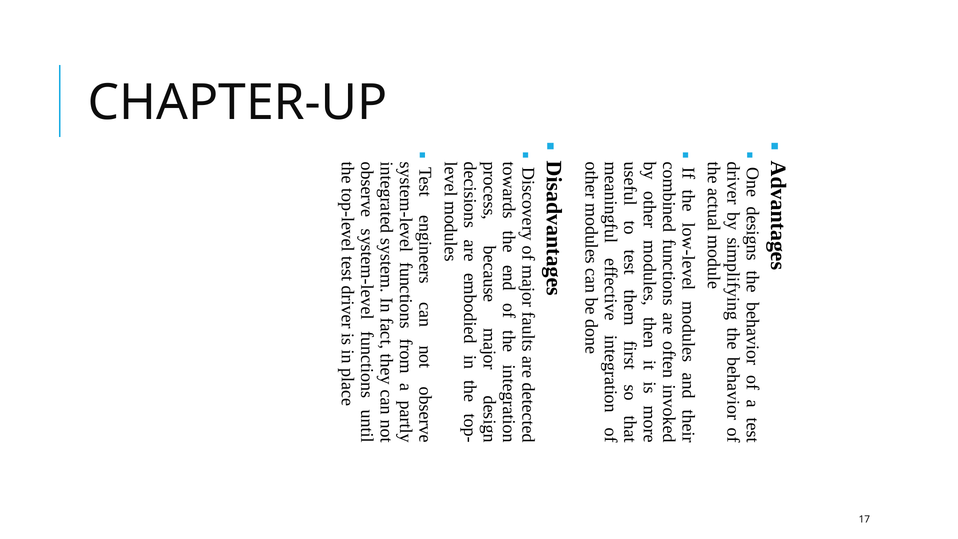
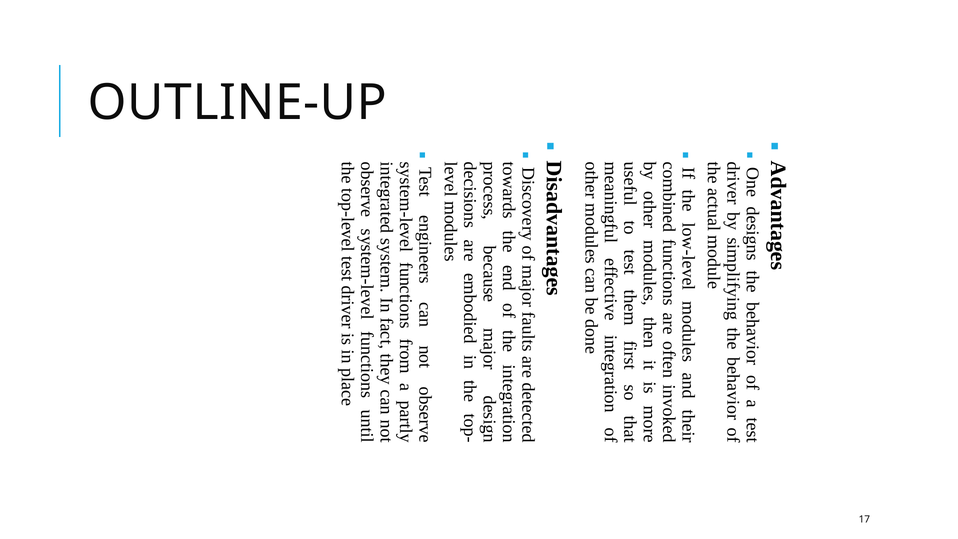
CHAPTER-UP: CHAPTER-UP -> OUTLINE-UP
